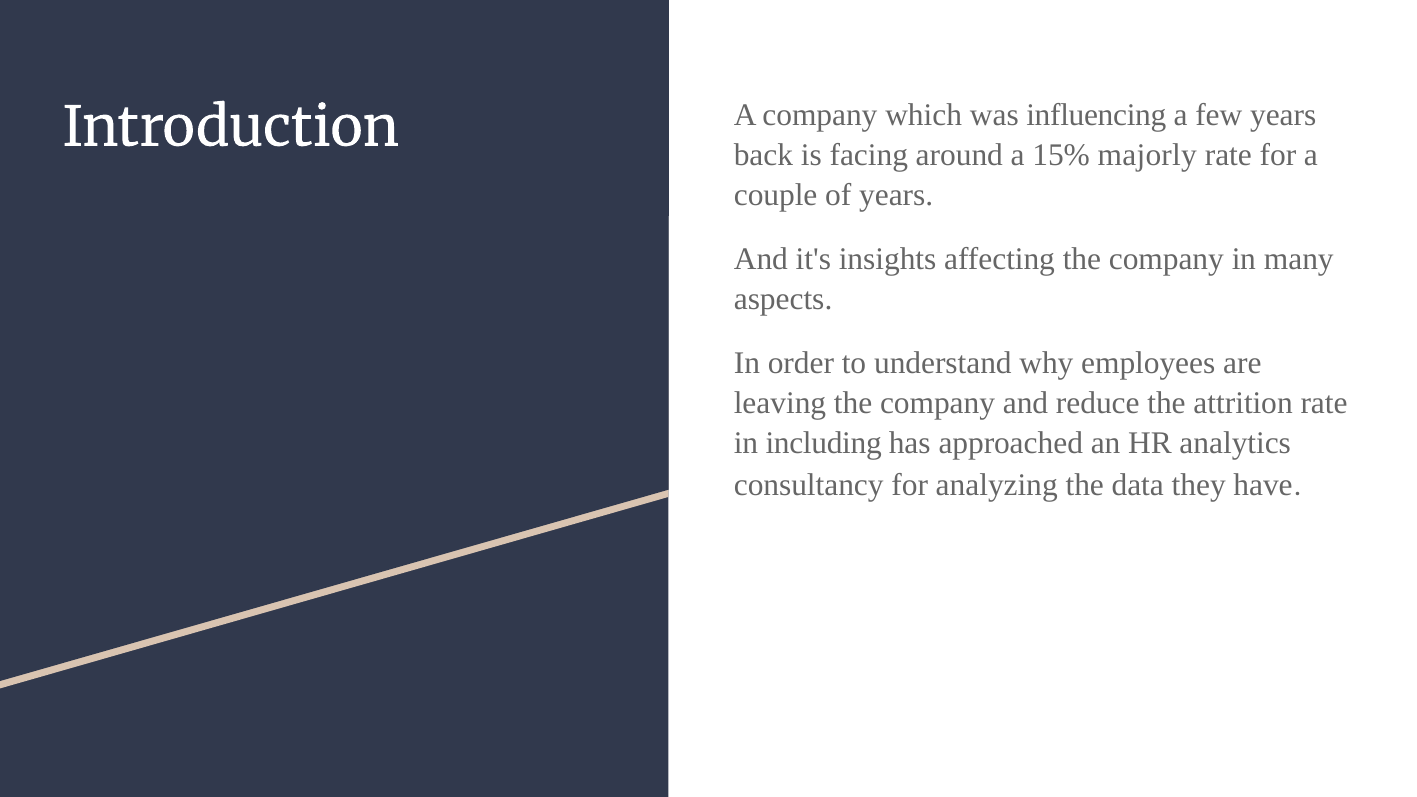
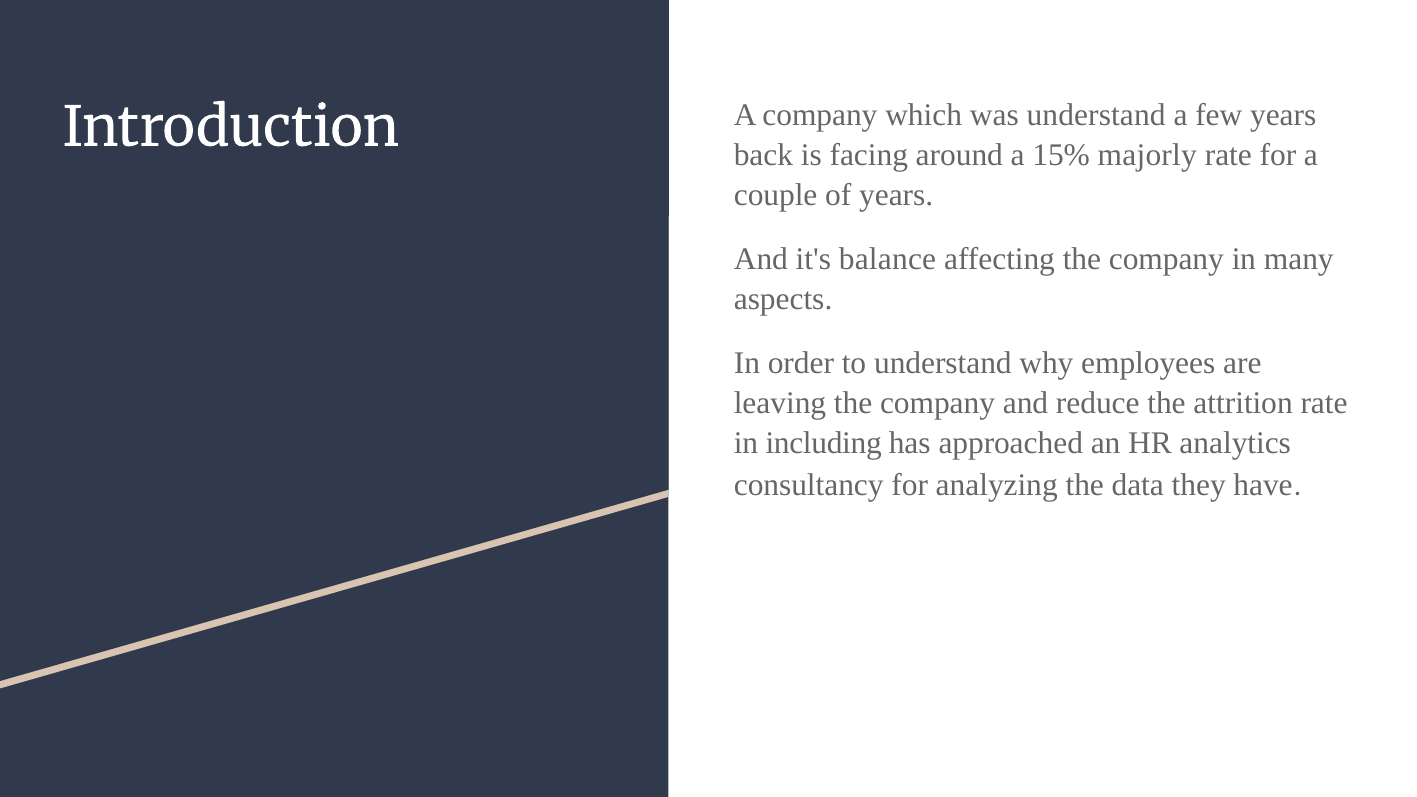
was influencing: influencing -> understand
insights: insights -> balance
